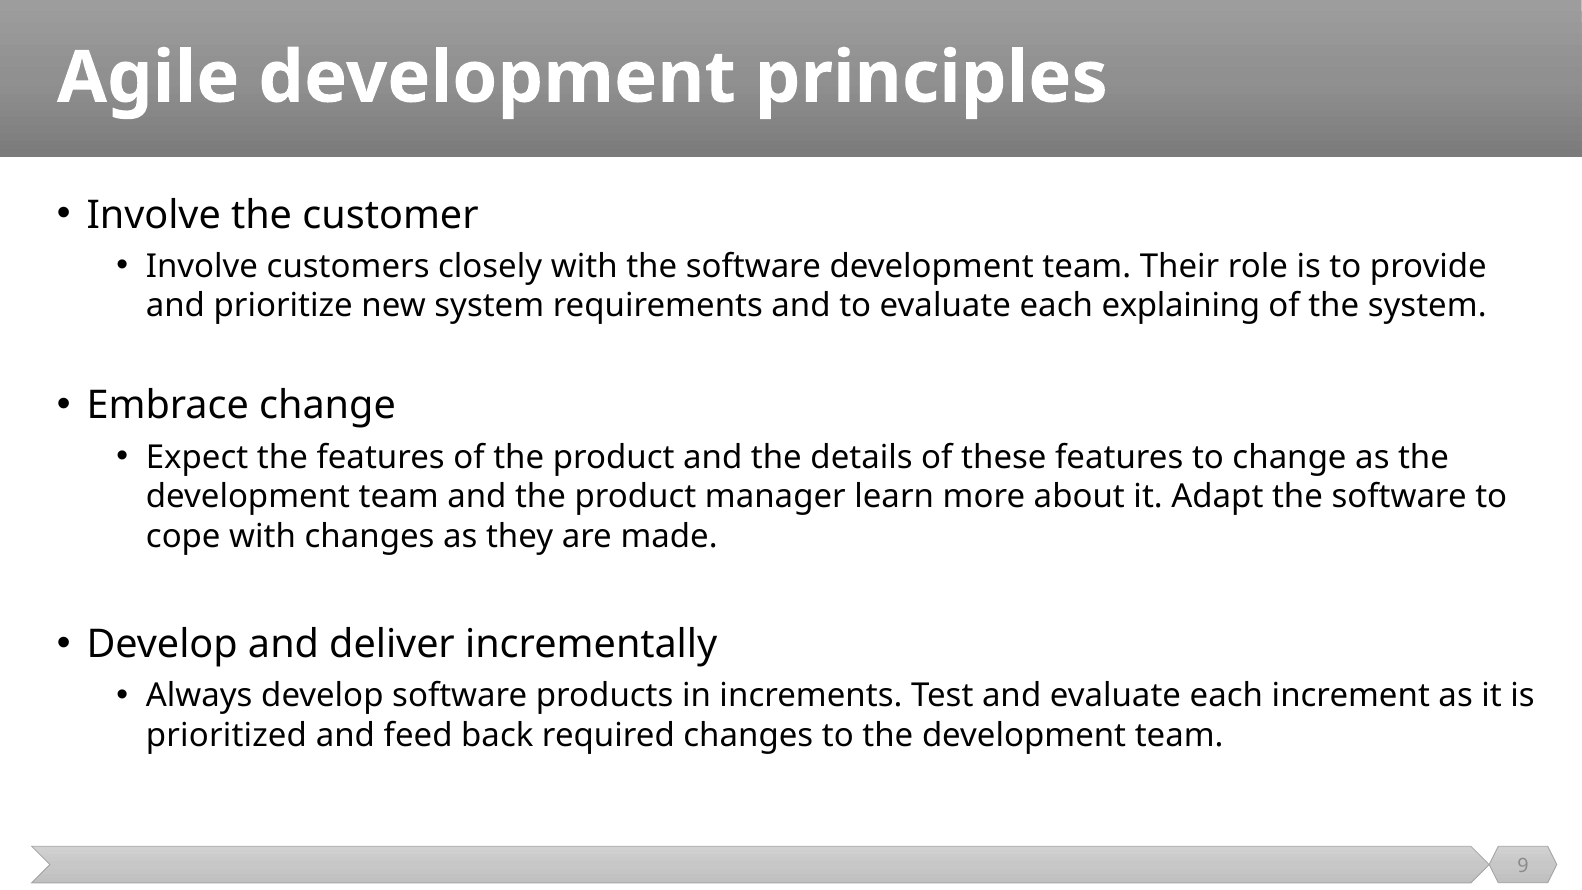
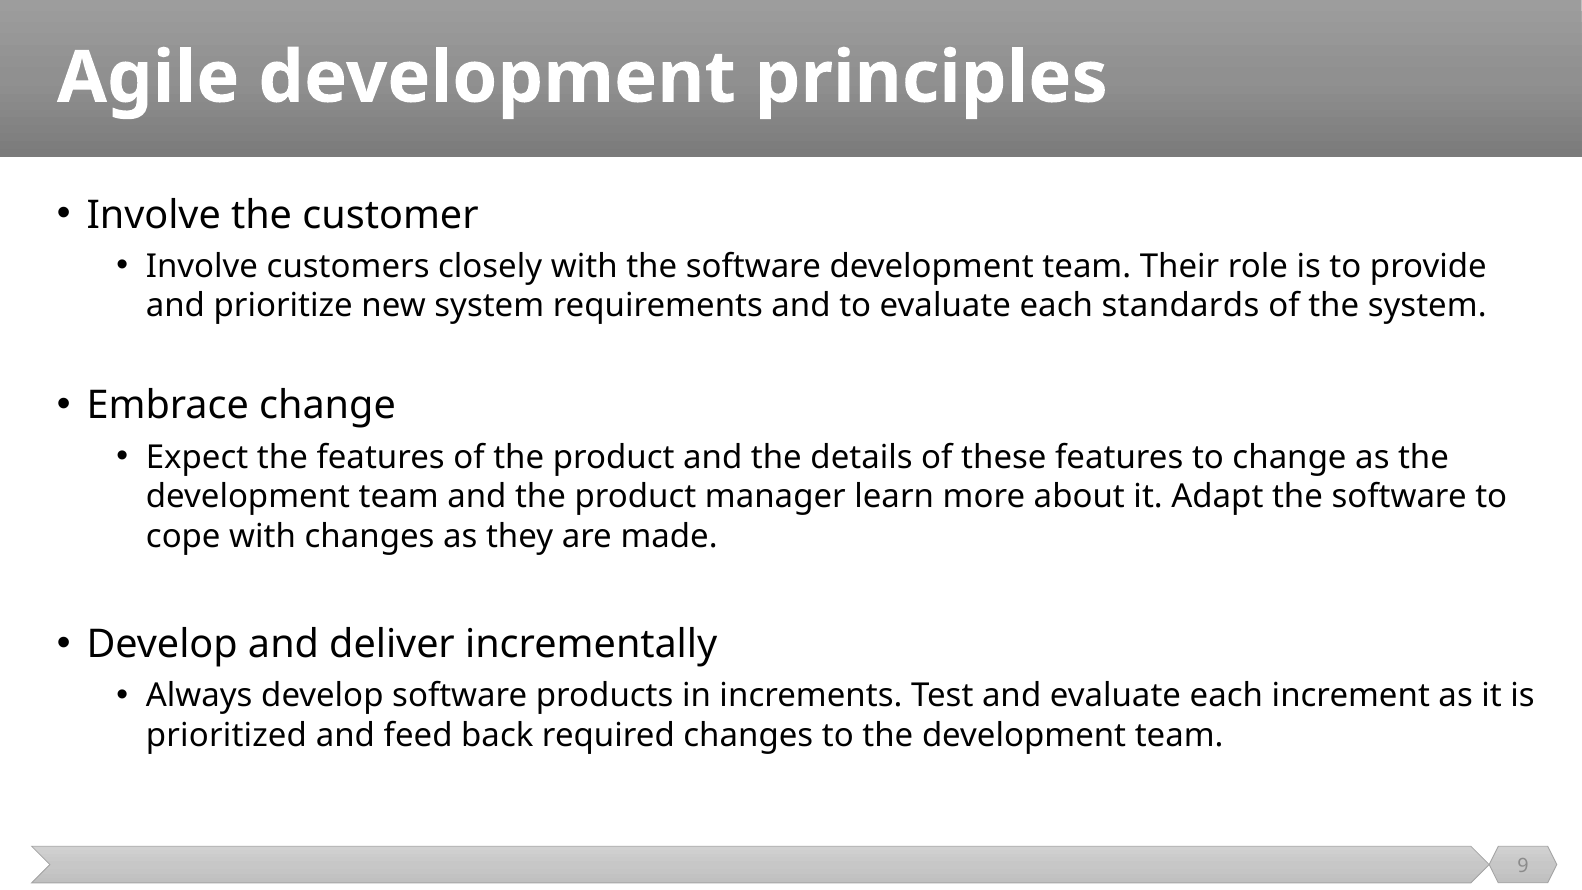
explaining: explaining -> standards
